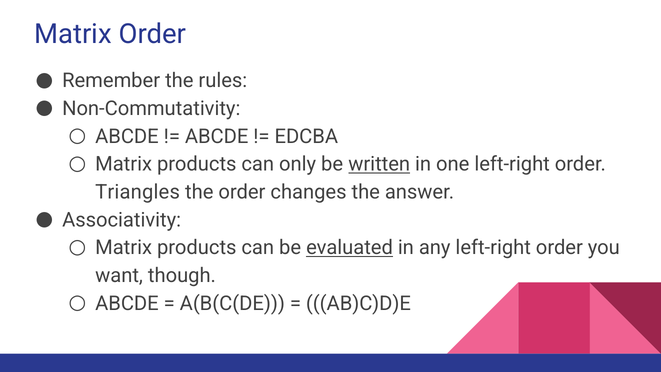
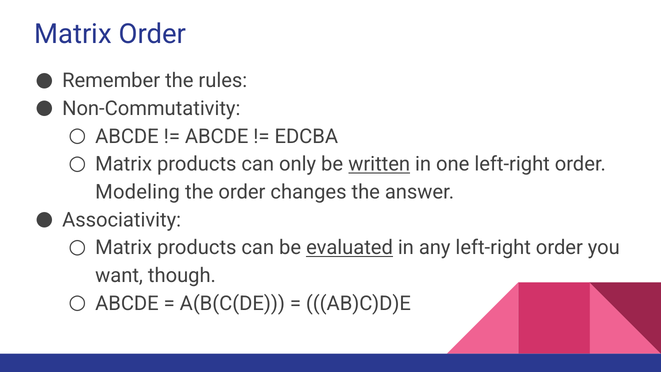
Triangles: Triangles -> Modeling
